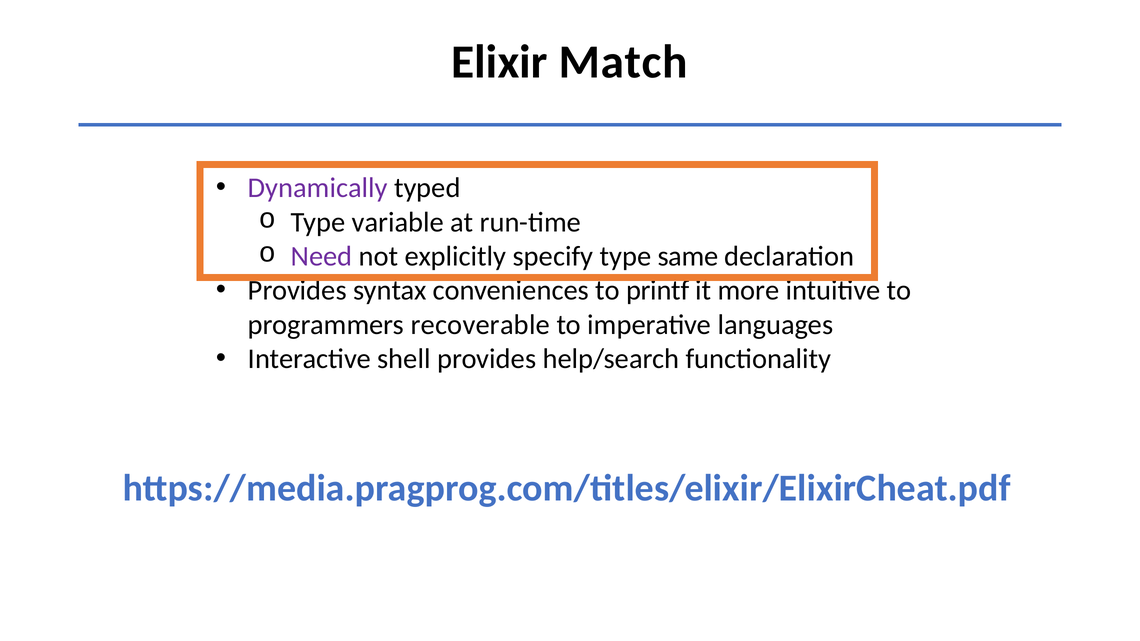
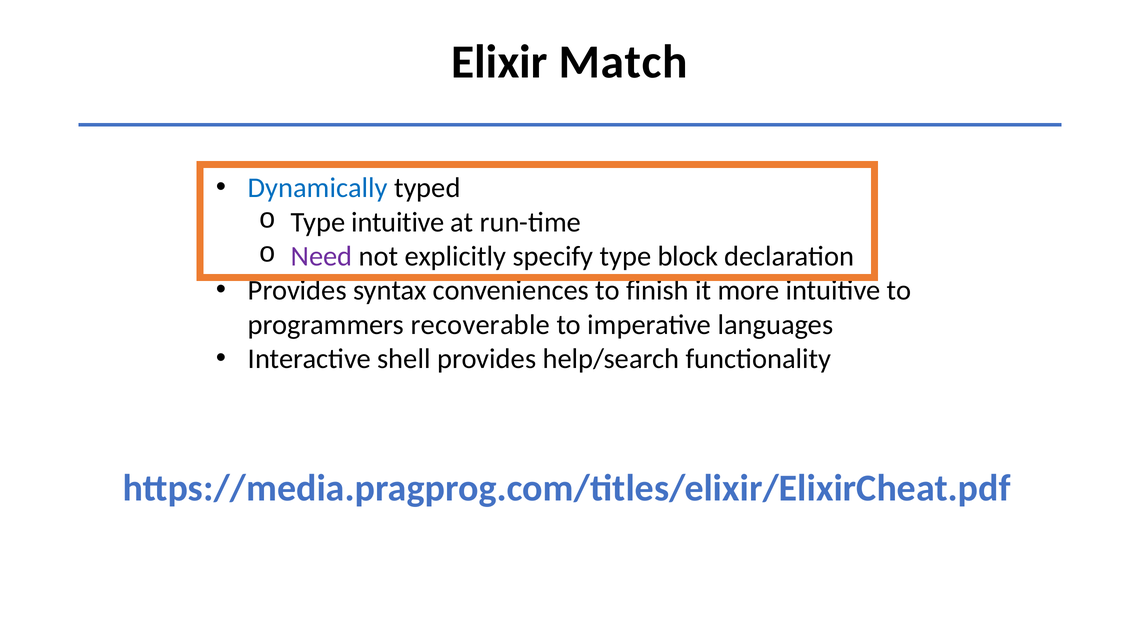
Dynamically colour: purple -> blue
Type variable: variable -> intuitive
same: same -> block
printf: printf -> finish
